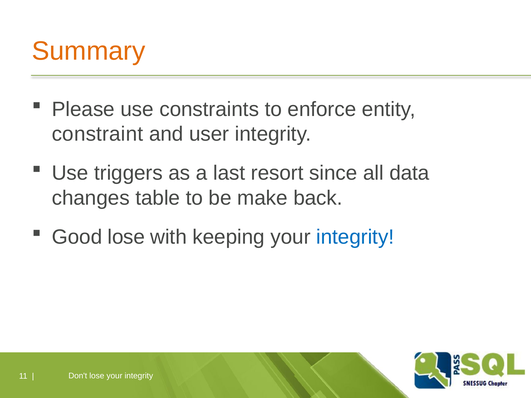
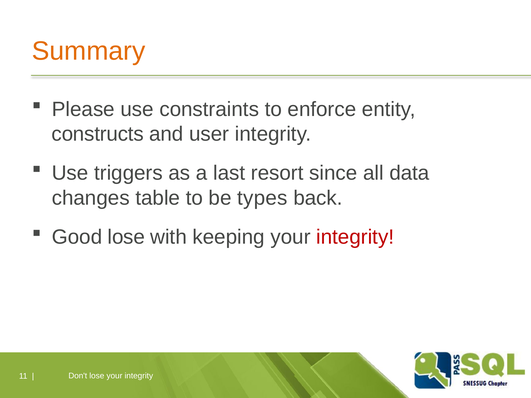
constraint: constraint -> constructs
make: make -> types
integrity at (355, 237) colour: blue -> red
